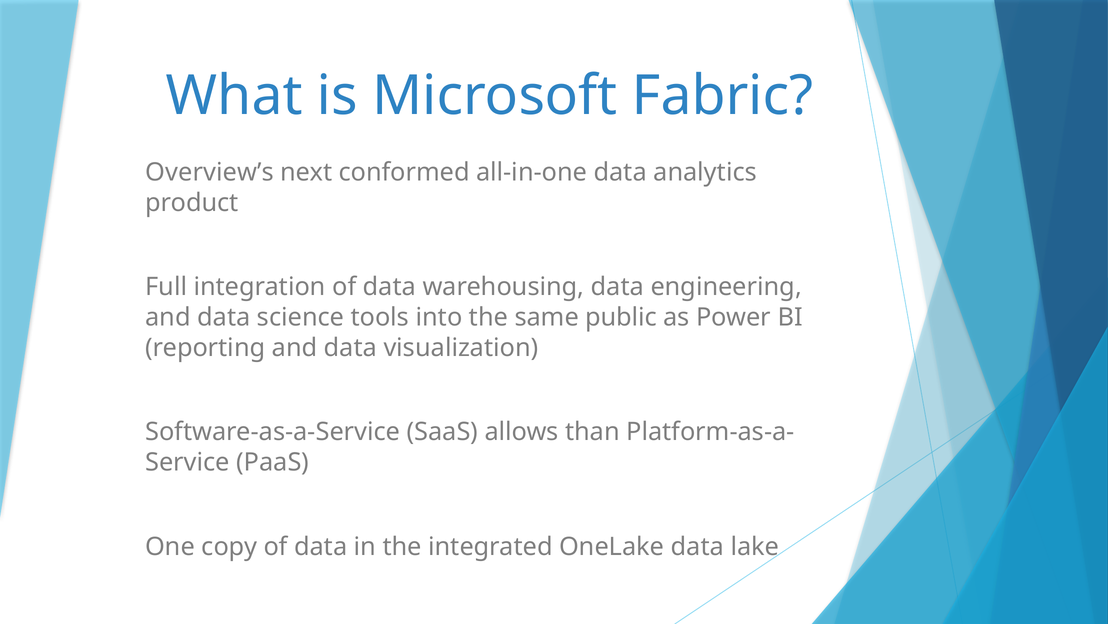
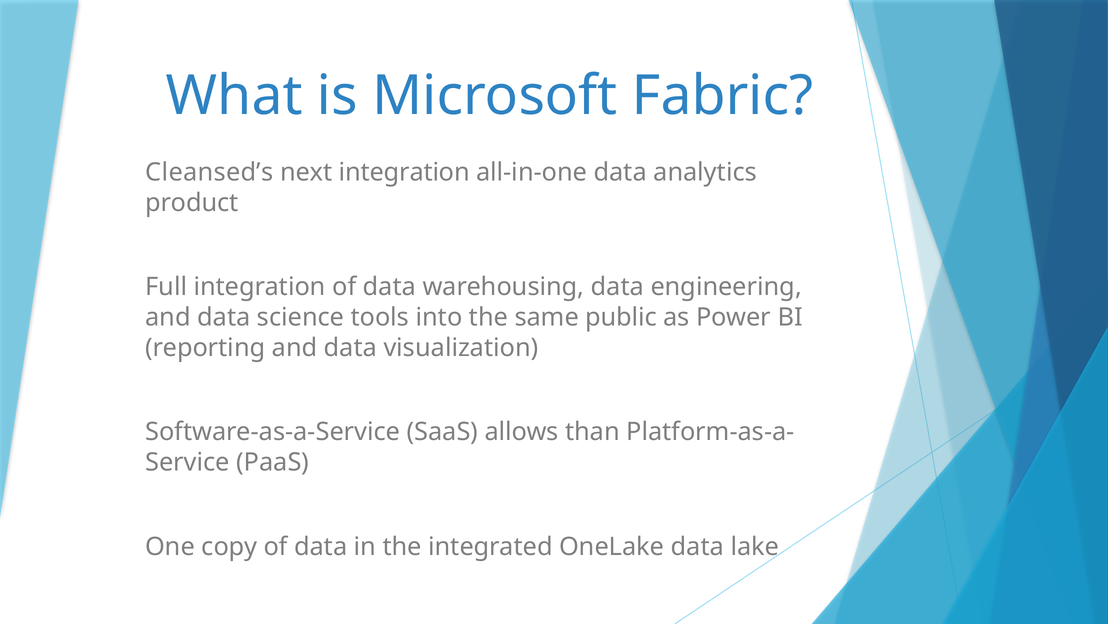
Overview’s: Overview’s -> Cleansed’s
next conformed: conformed -> integration
